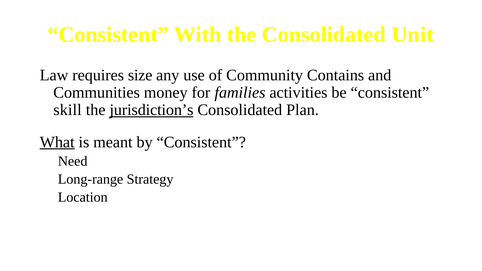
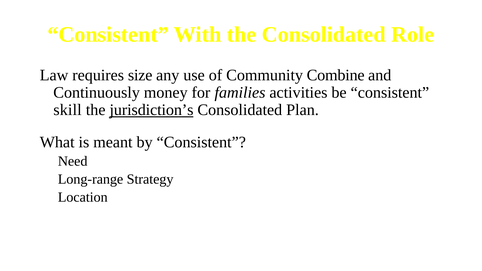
Unit: Unit -> Role
Contains: Contains -> Combine
Communities: Communities -> Continuously
What underline: present -> none
